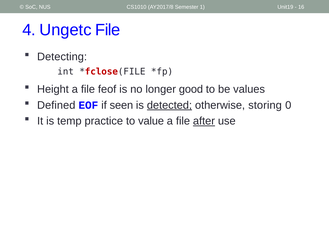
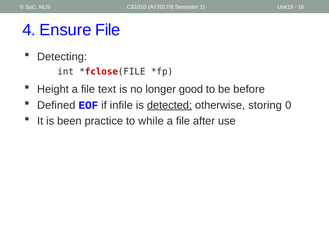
Ungetc: Ungetc -> Ensure
feof: feof -> text
values: values -> before
seen: seen -> infile
temp: temp -> been
value: value -> while
after underline: present -> none
